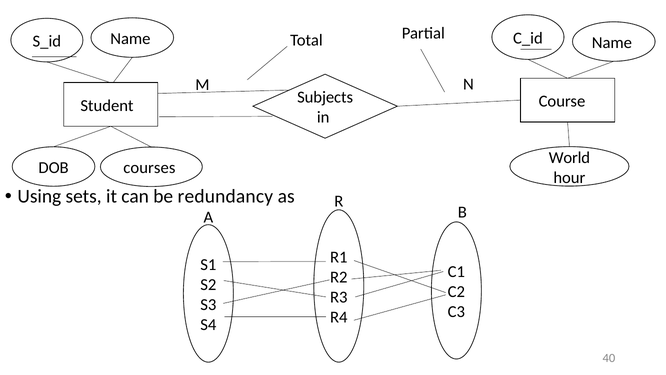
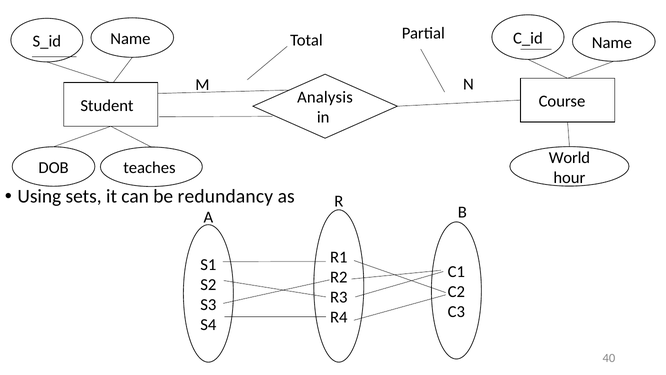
Subjects: Subjects -> Analysis
courses: courses -> teaches
